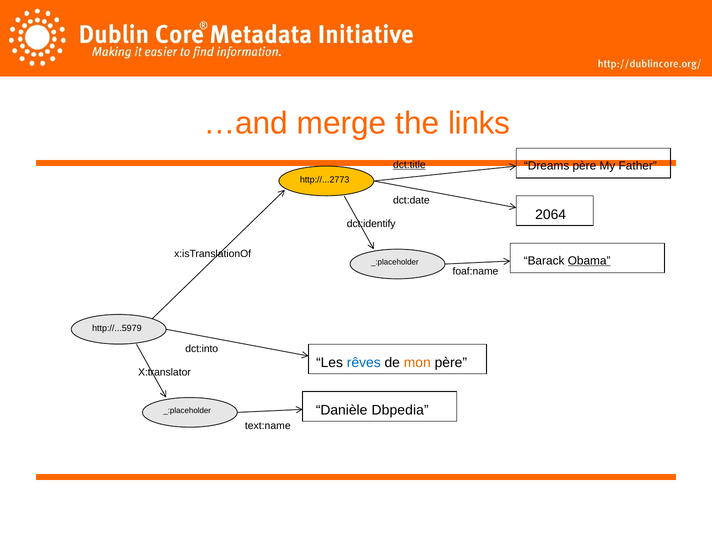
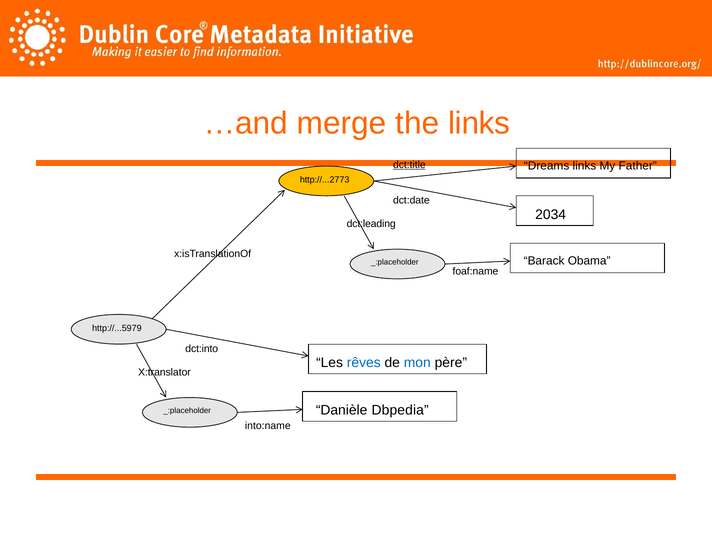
Dreams père: père -> links
2064: 2064 -> 2034
dct:identify: dct:identify -> dct:leading
Obama underline: present -> none
mon colour: orange -> blue
text:name: text:name -> into:name
